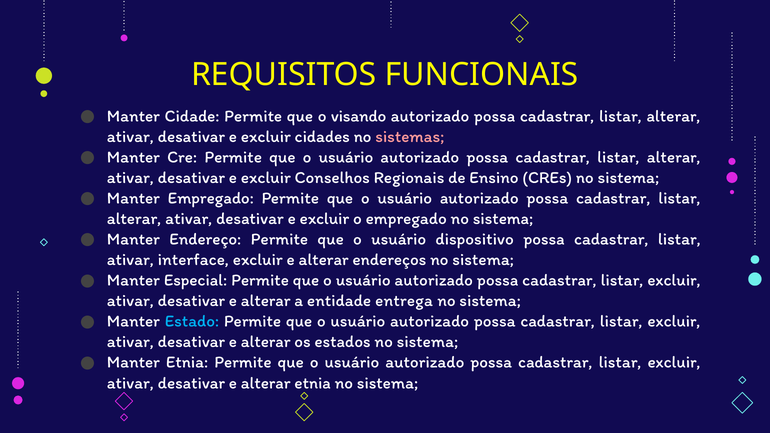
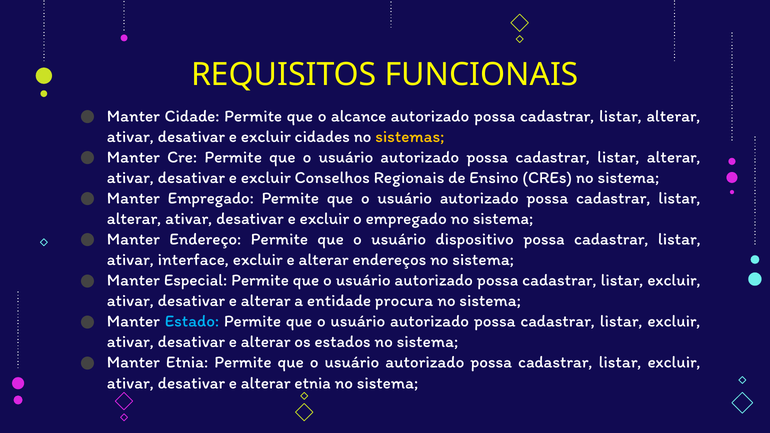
visando: visando -> alcance
sistemas colour: pink -> yellow
entrega: entrega -> procura
